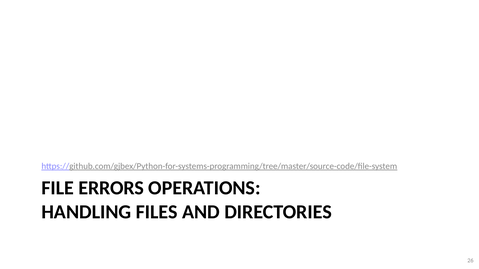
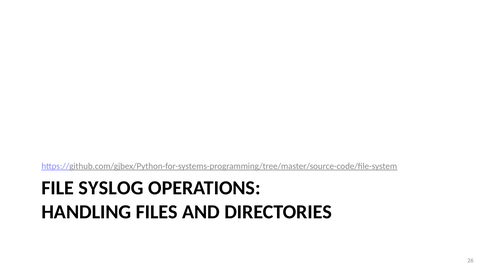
ERRORS: ERRORS -> SYSLOG
